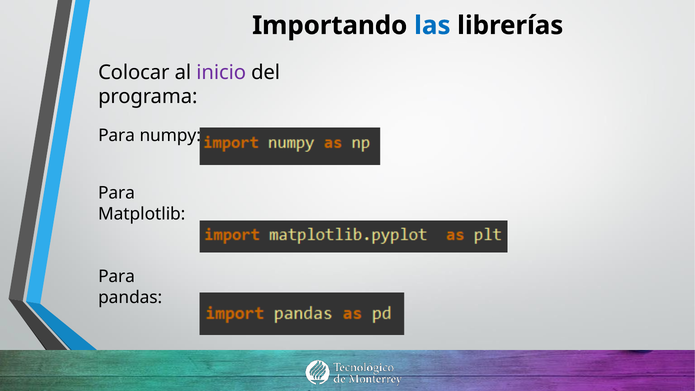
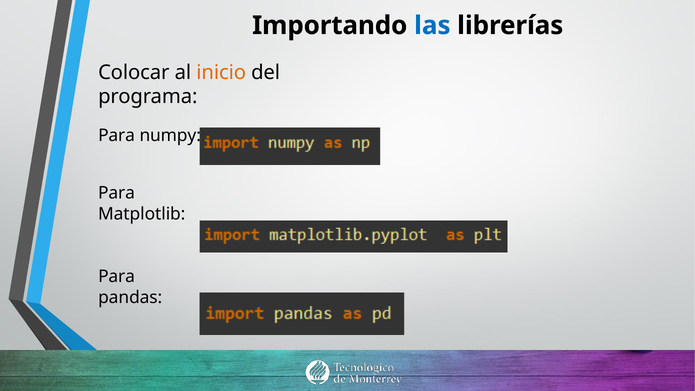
inicio colour: purple -> orange
